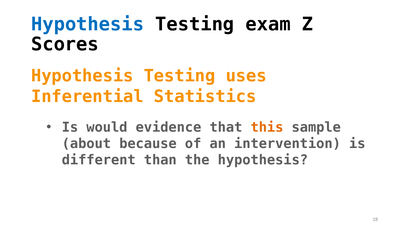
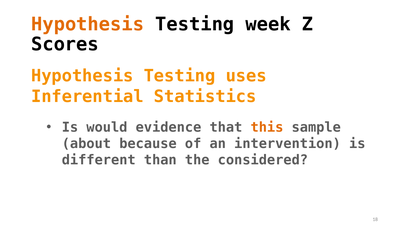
Hypothesis at (88, 24) colour: blue -> orange
exam: exam -> week
the hypothesis: hypothesis -> considered
